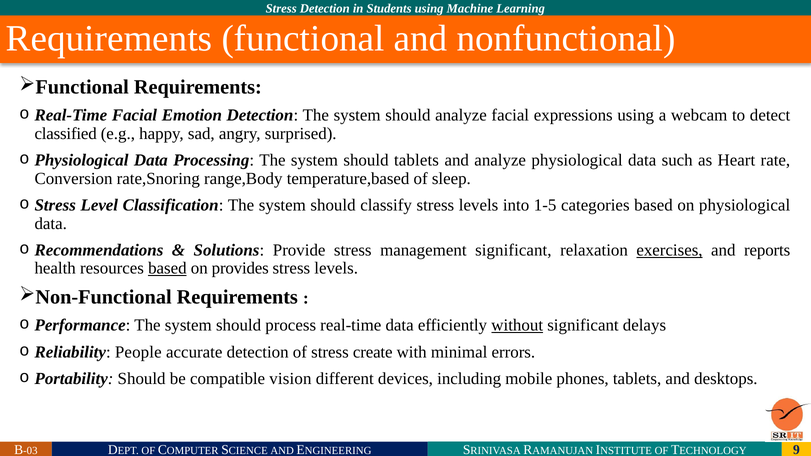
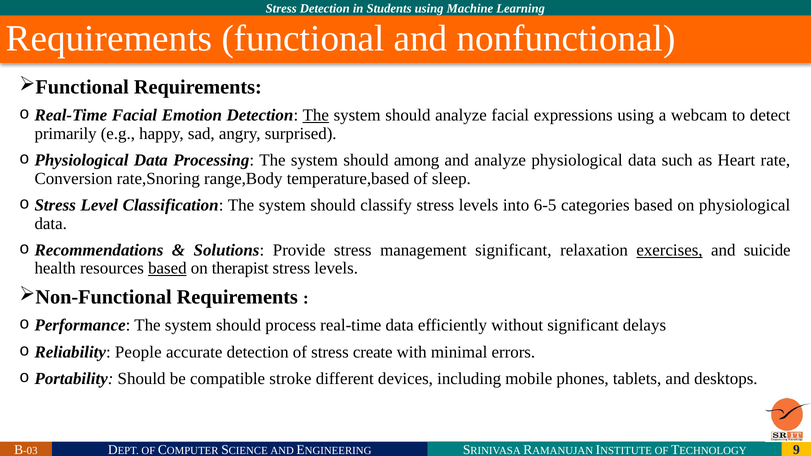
The at (316, 115) underline: none -> present
classified: classified -> primarily
should tablets: tablets -> among
1-5: 1-5 -> 6-5
reports: reports -> suicide
provides: provides -> therapist
without underline: present -> none
vision: vision -> stroke
